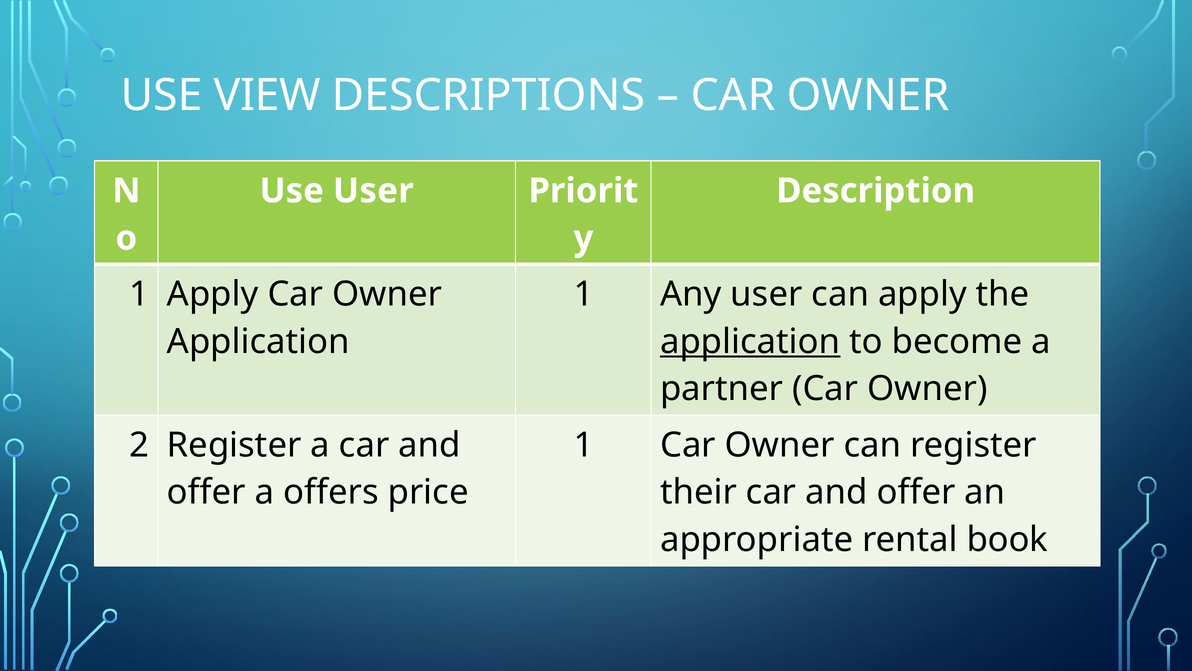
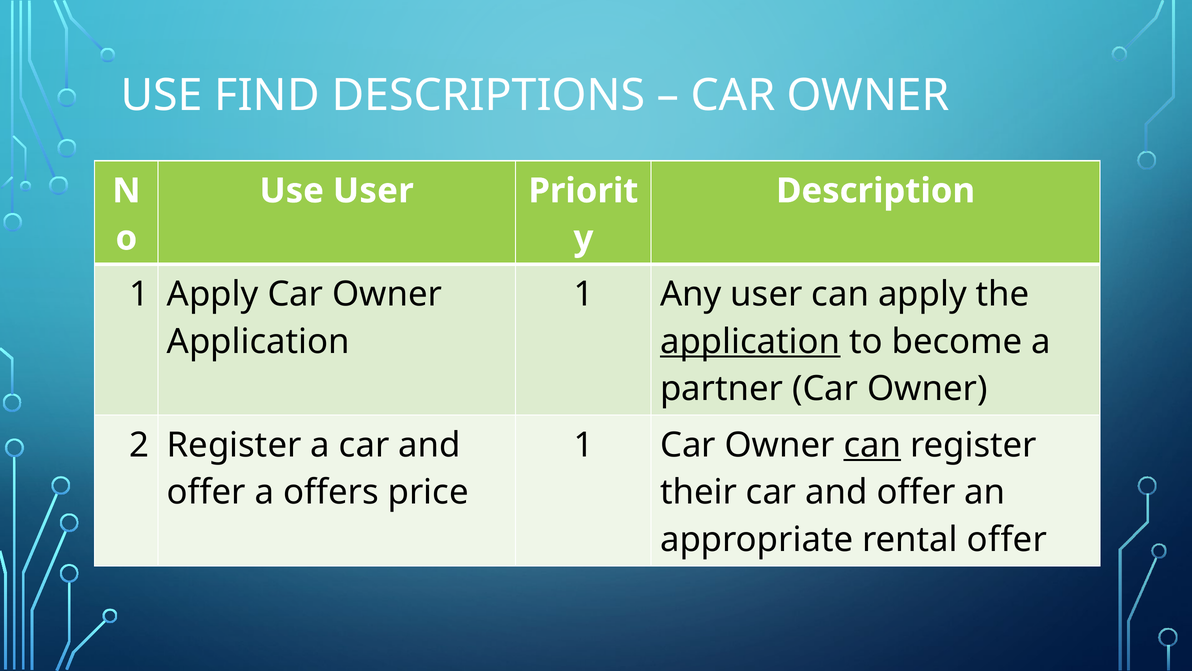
VIEW: VIEW -> FIND
can at (872, 445) underline: none -> present
rental book: book -> offer
